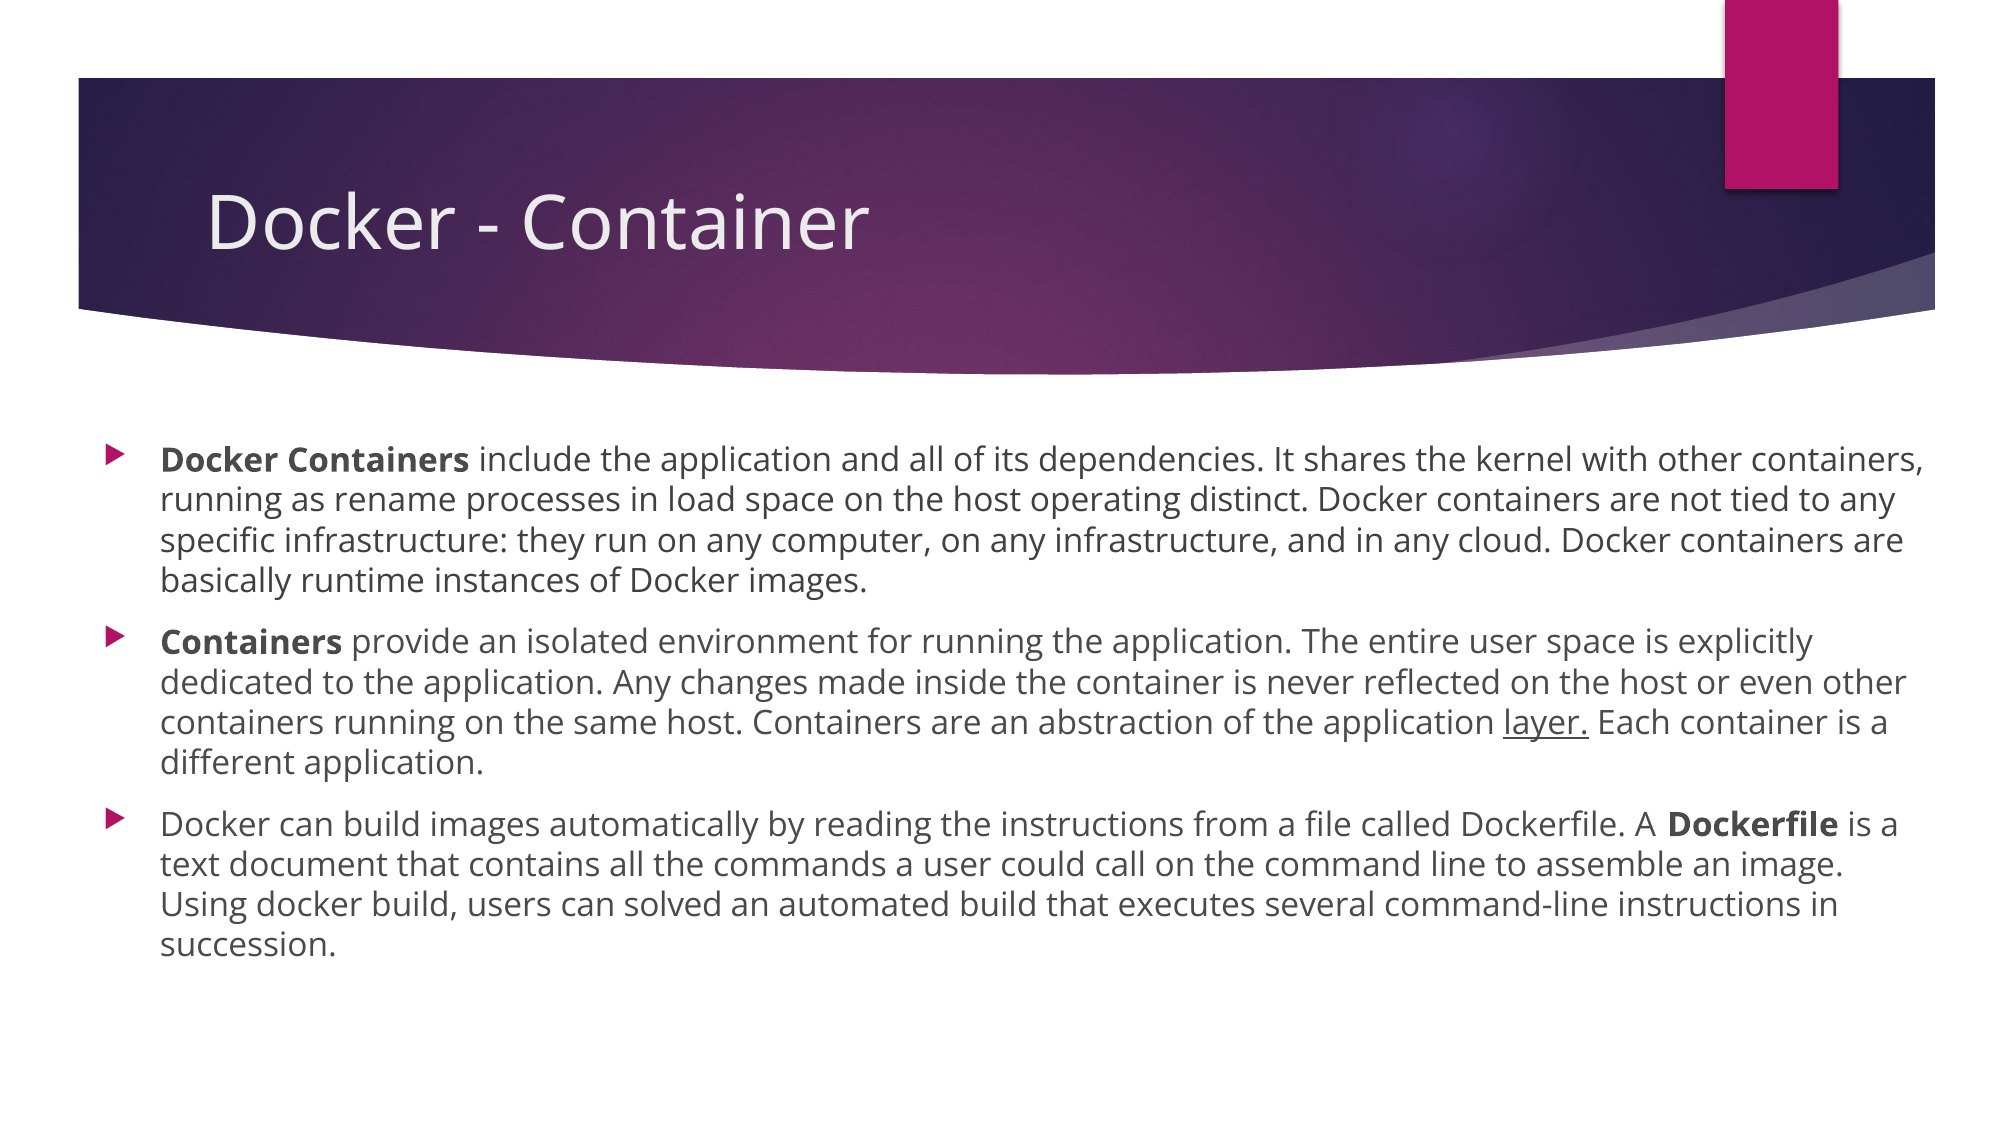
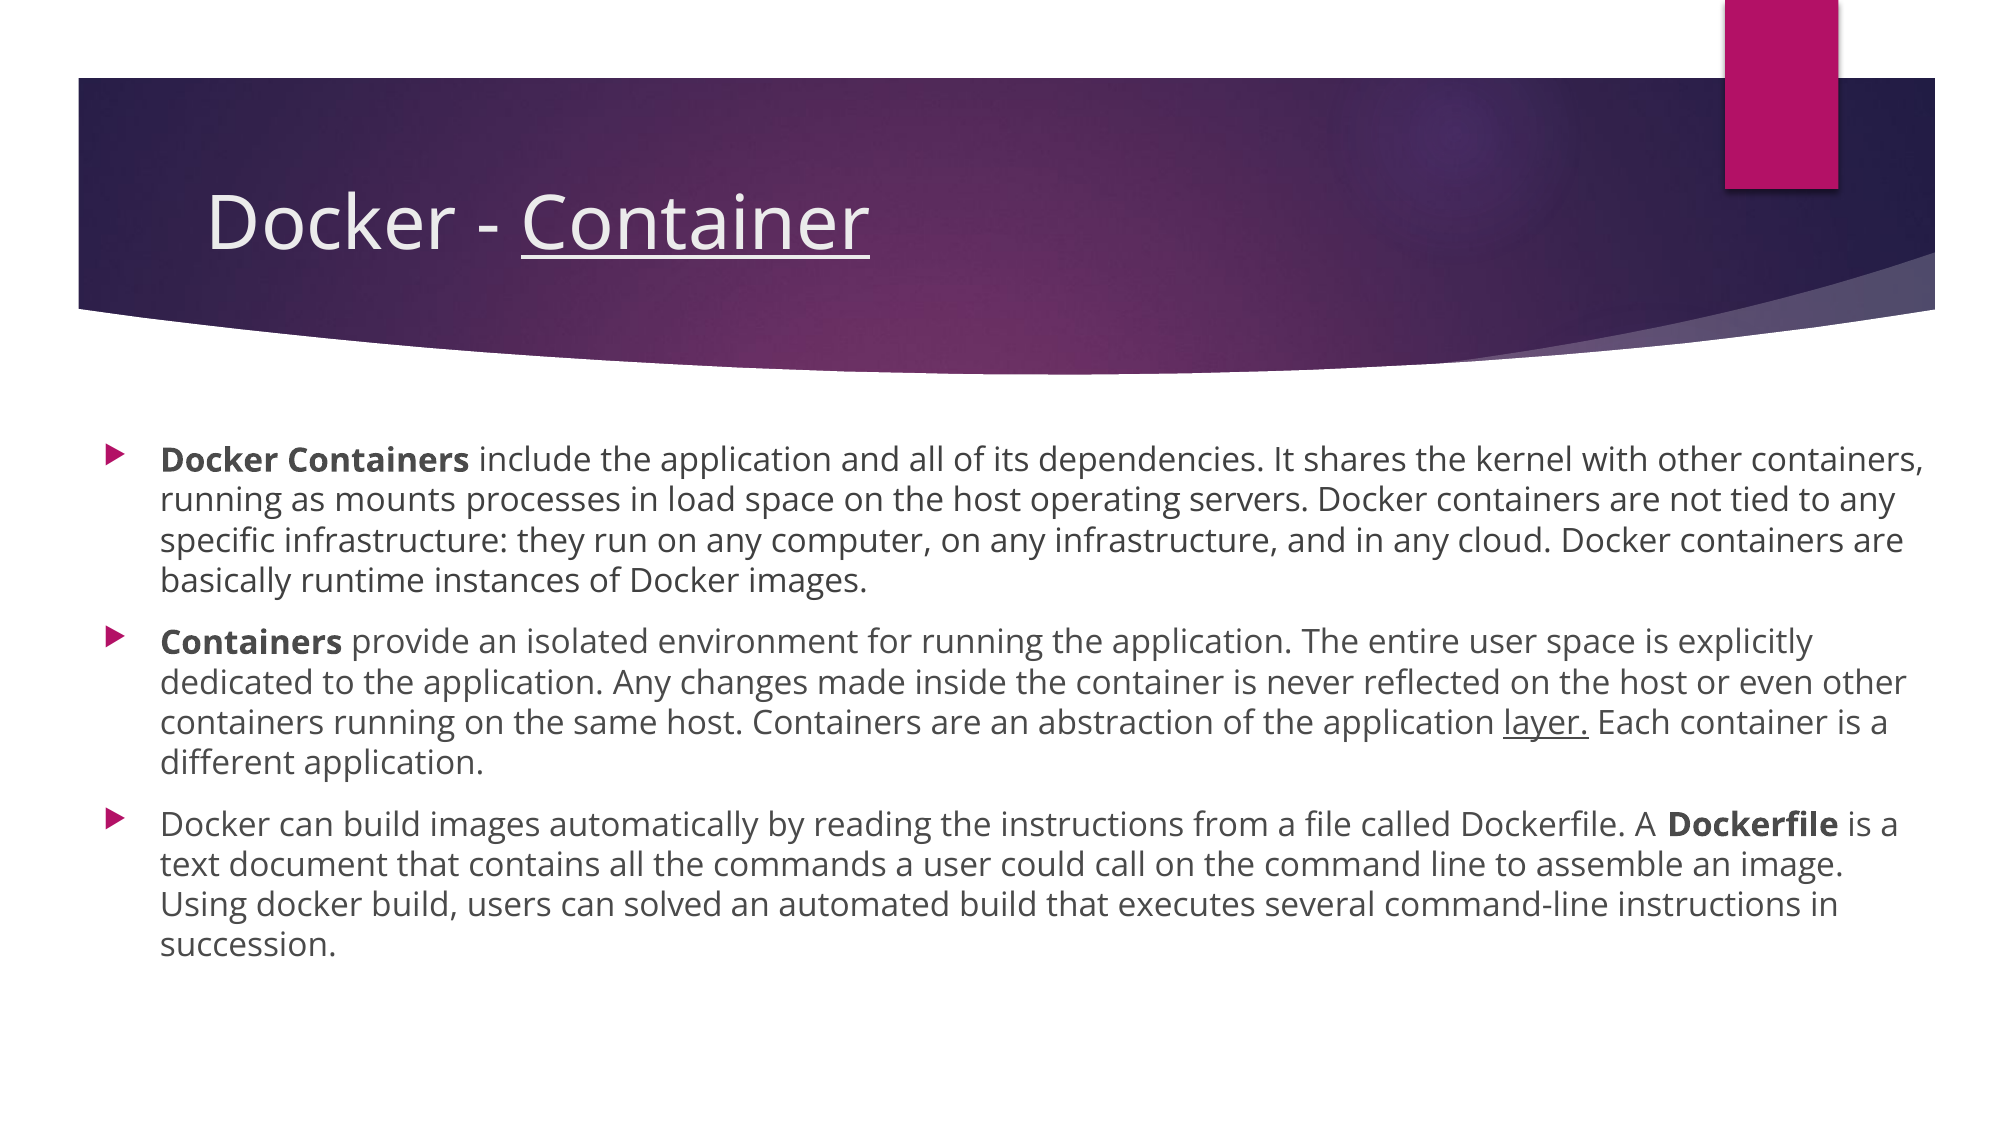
Container at (696, 225) underline: none -> present
rename: rename -> mounts
distinct: distinct -> servers
